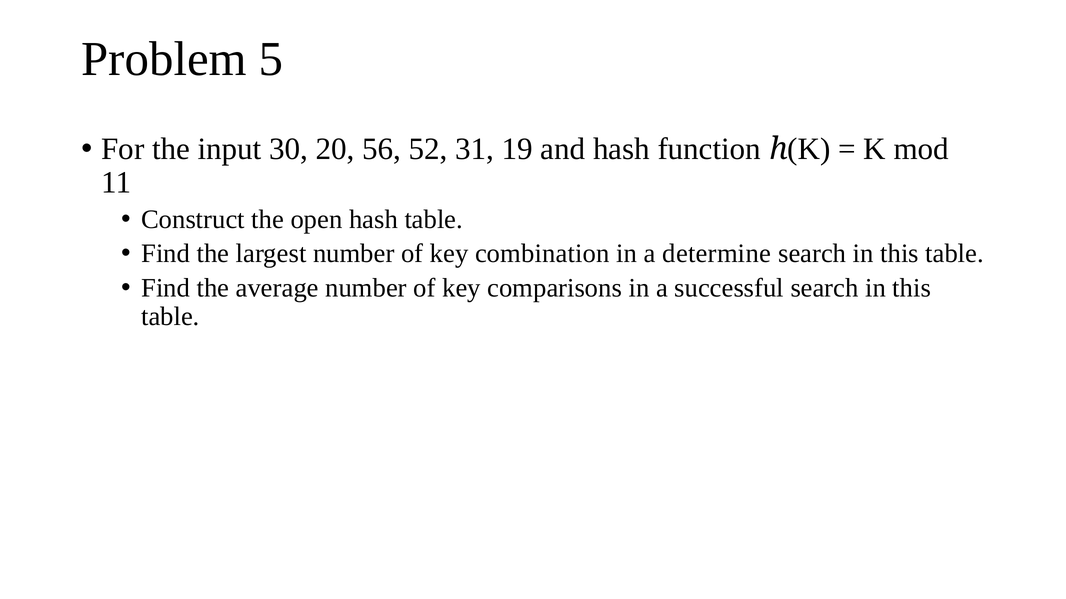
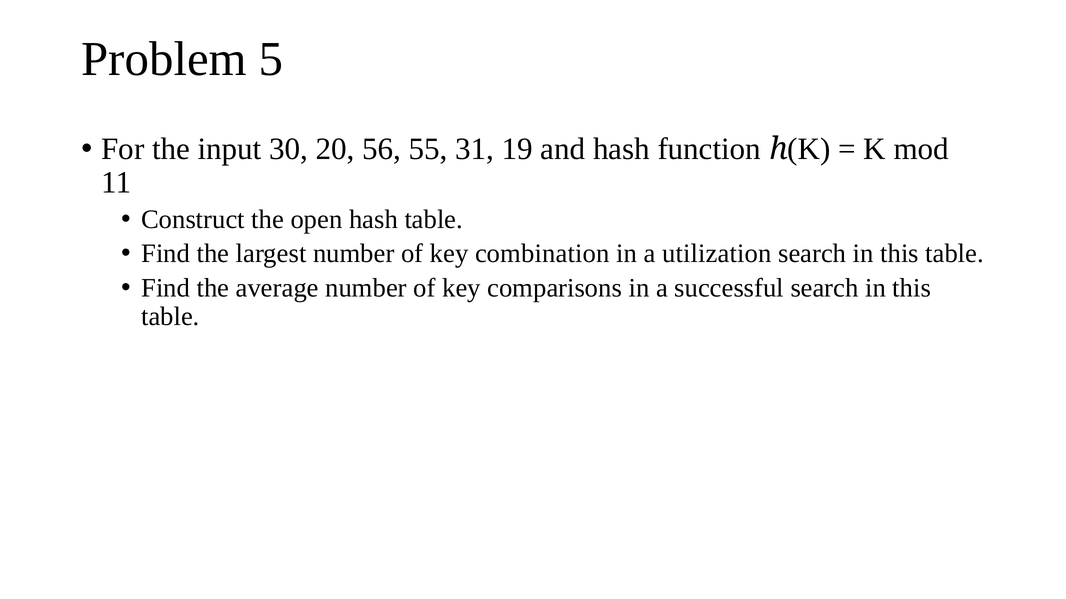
52: 52 -> 55
determine: determine -> utilization
